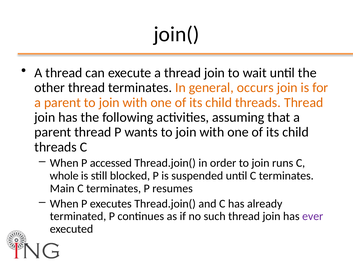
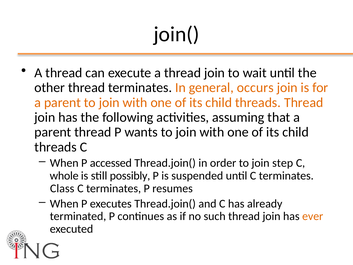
runs: runs -> step
blocked: blocked -> possibly
Main: Main -> Class
ever colour: purple -> orange
